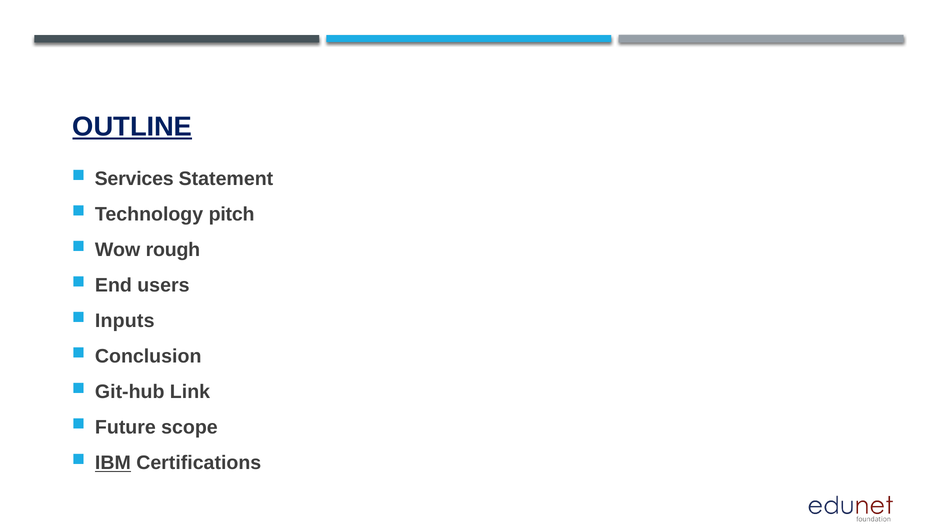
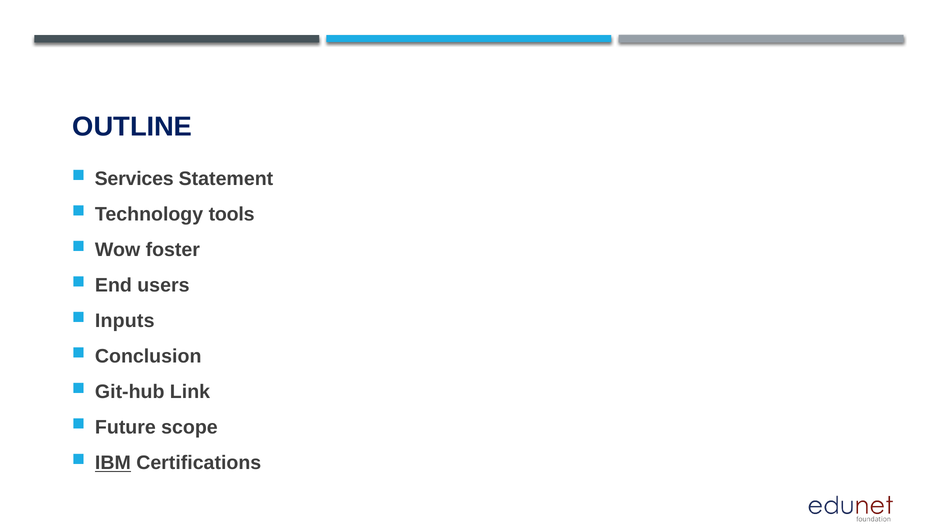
OUTLINE underline: present -> none
pitch: pitch -> tools
rough: rough -> foster
